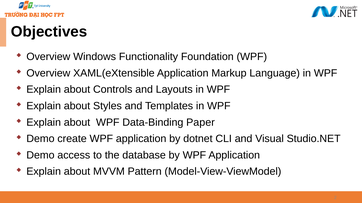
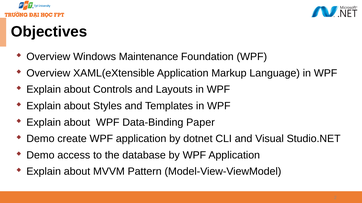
Functionality: Functionality -> Maintenance
